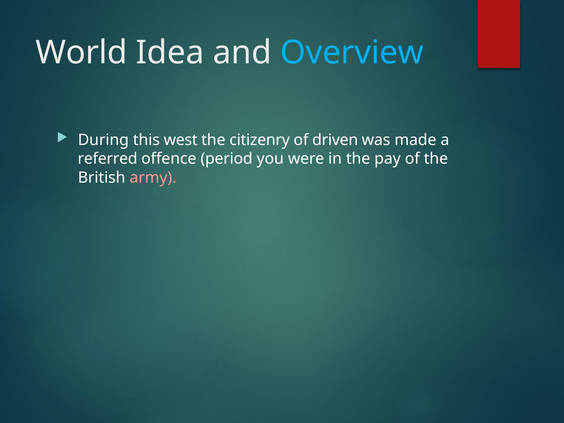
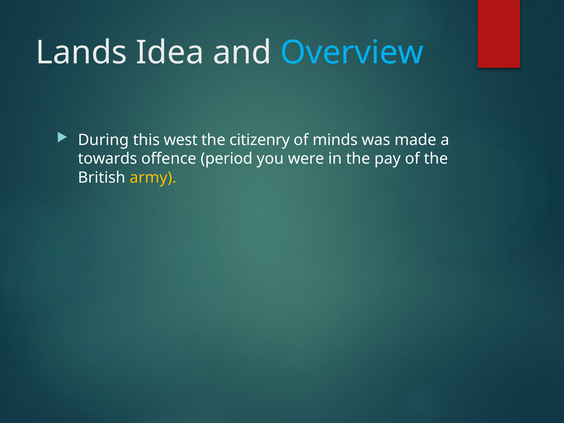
World: World -> Lands
driven: driven -> minds
referred: referred -> towards
army colour: pink -> yellow
